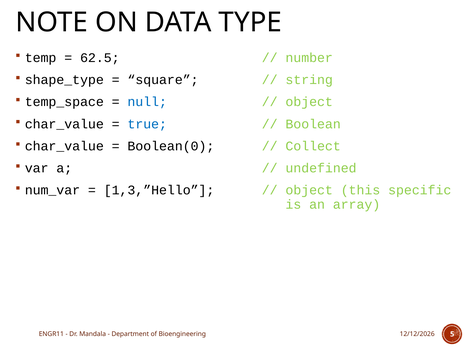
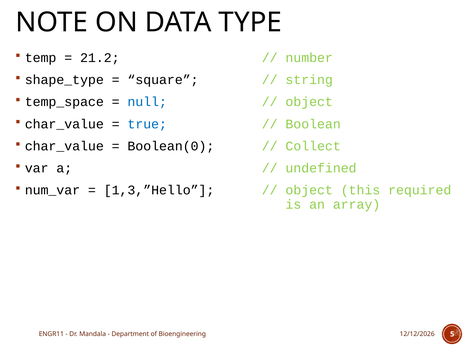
62.5: 62.5 -> 21.2
specific: specific -> required
